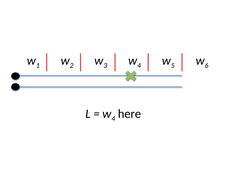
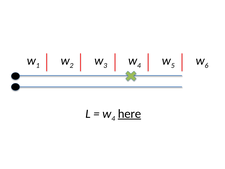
here underline: none -> present
